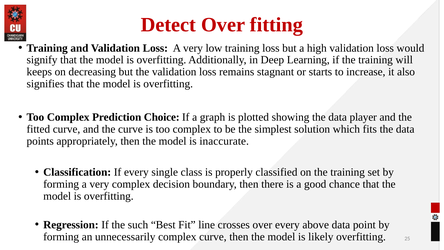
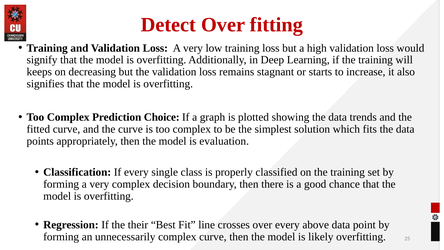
player: player -> trends
inaccurate: inaccurate -> evaluation
such: such -> their
